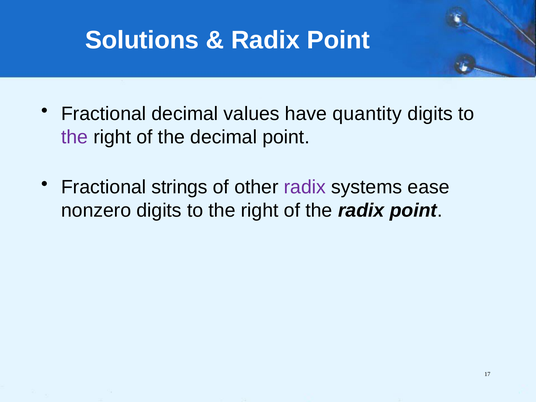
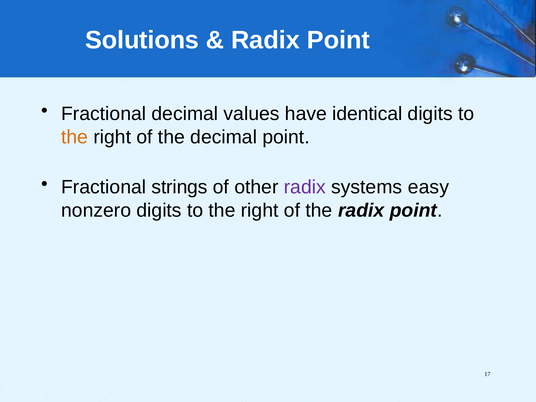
quantity: quantity -> identical
the at (75, 137) colour: purple -> orange
ease: ease -> easy
